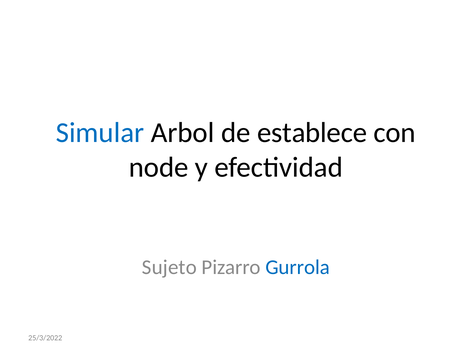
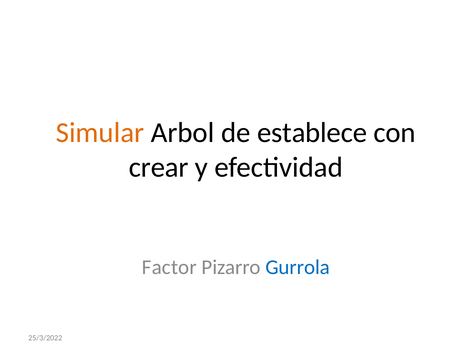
Simular colour: blue -> orange
node: node -> crear
Sujeto: Sujeto -> Factor
